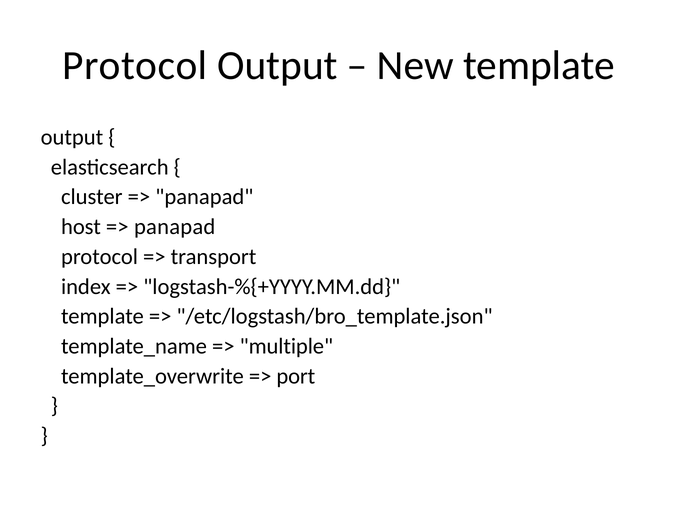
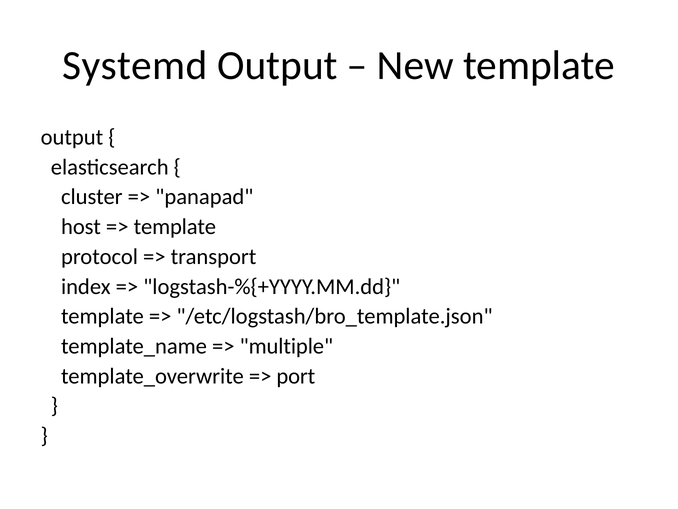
Protocol at (135, 66): Protocol -> Systemd
panapad at (175, 227): panapad -> template
